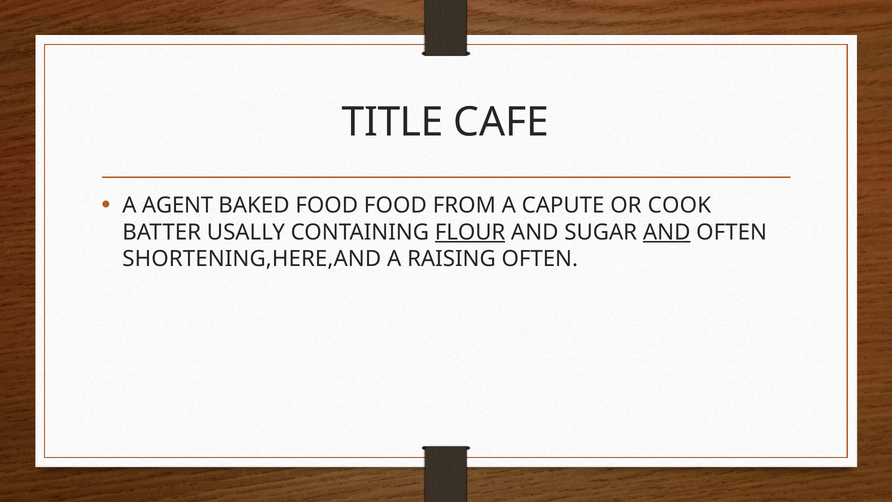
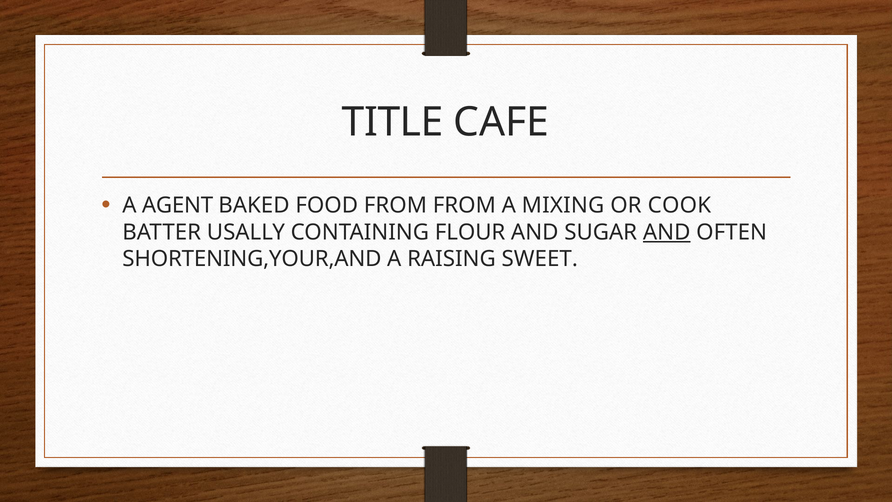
FOOD FOOD: FOOD -> FROM
CAPUTE: CAPUTE -> MIXING
FLOUR underline: present -> none
SHORTENING,HERE,AND: SHORTENING,HERE,AND -> SHORTENING,YOUR,AND
RAISING OFTEN: OFTEN -> SWEET
